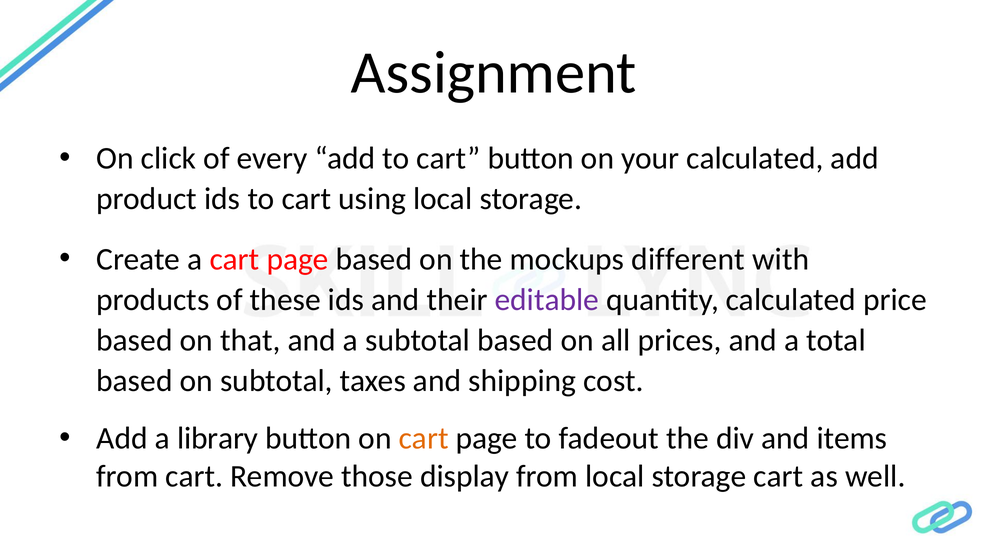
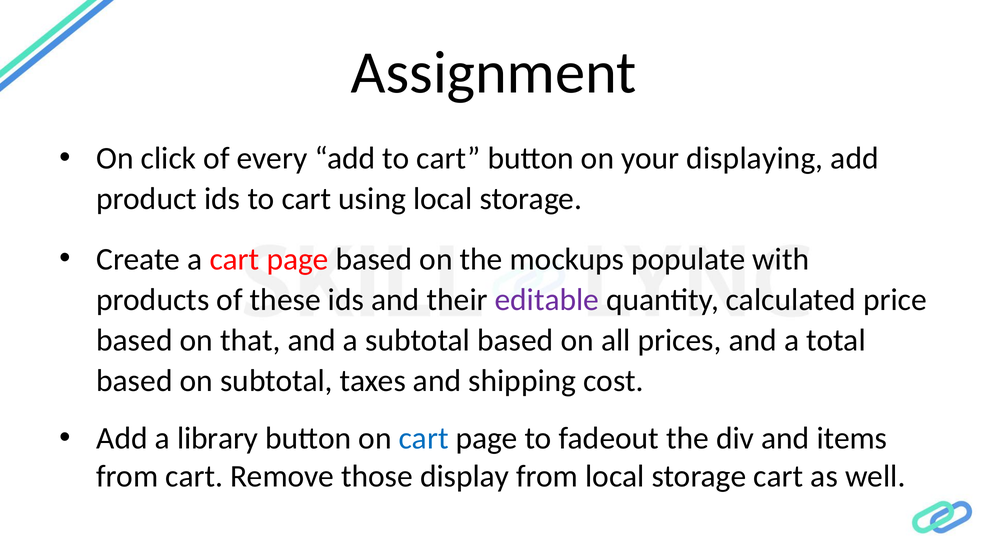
your calculated: calculated -> displaying
different: different -> populate
cart at (424, 438) colour: orange -> blue
